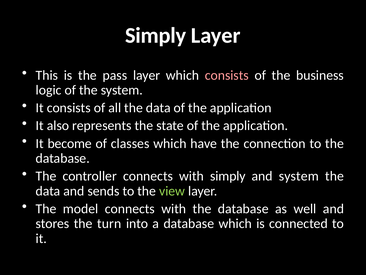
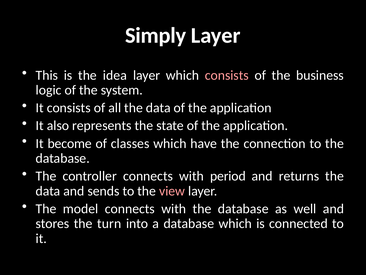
pass: pass -> idea
with simply: simply -> period
and system: system -> returns
view colour: light green -> pink
